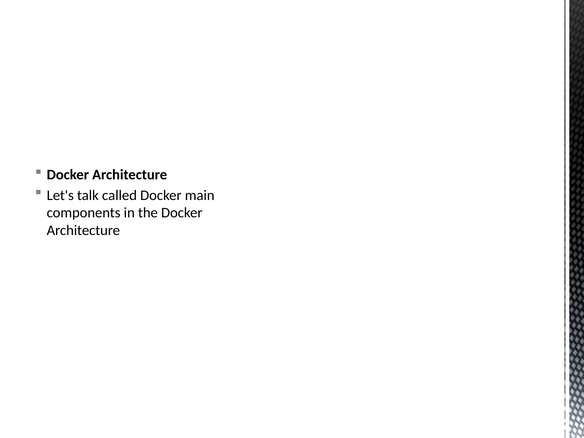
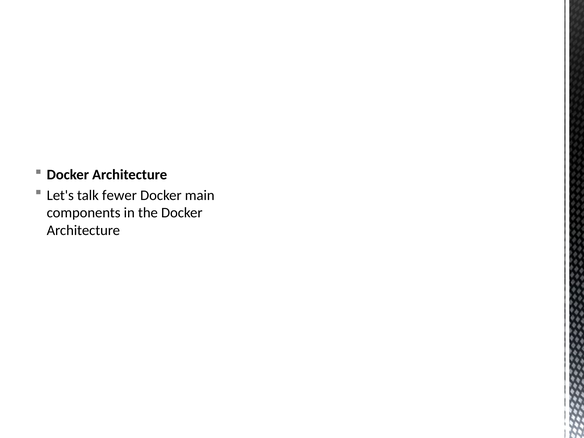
called: called -> fewer
